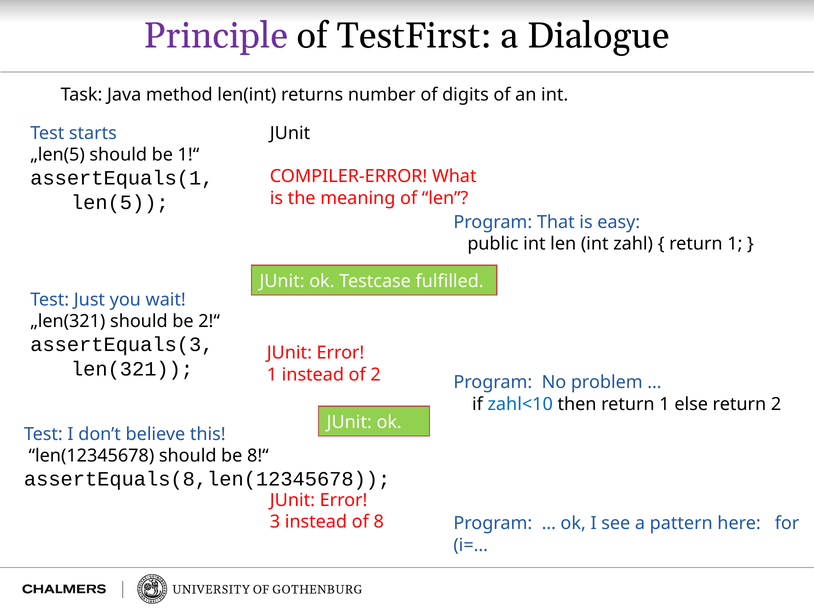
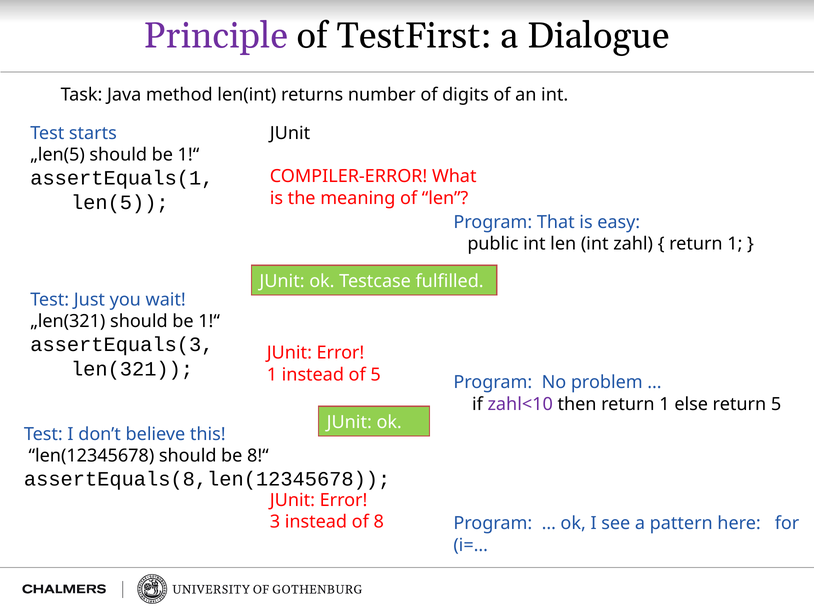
„len(321 should be 2!“: 2!“ -> 1!“
of 2: 2 -> 5
zahl<10 colour: blue -> purple
return 2: 2 -> 5
